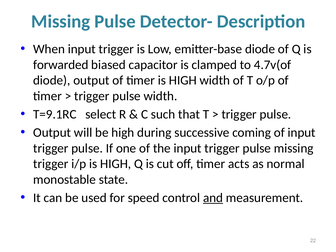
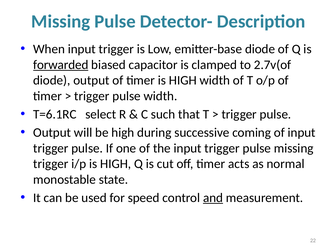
forwarded underline: none -> present
4.7v(of: 4.7v(of -> 2.7v(of
T=9.1RC: T=9.1RC -> T=6.1RC
